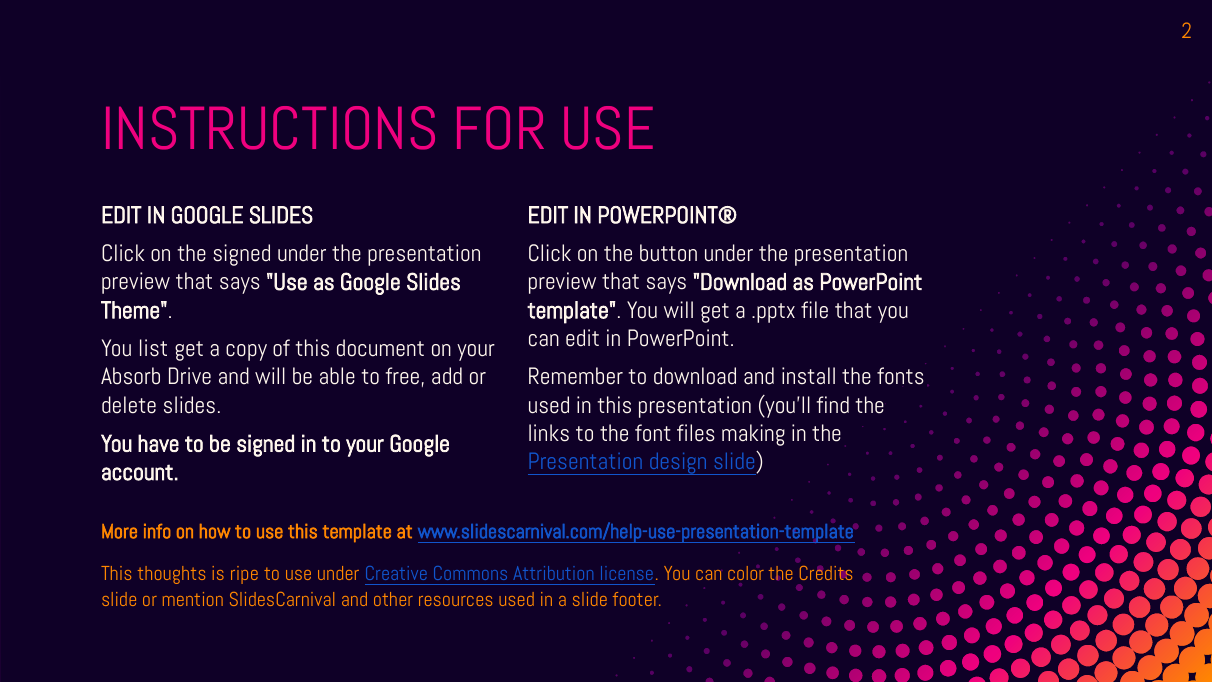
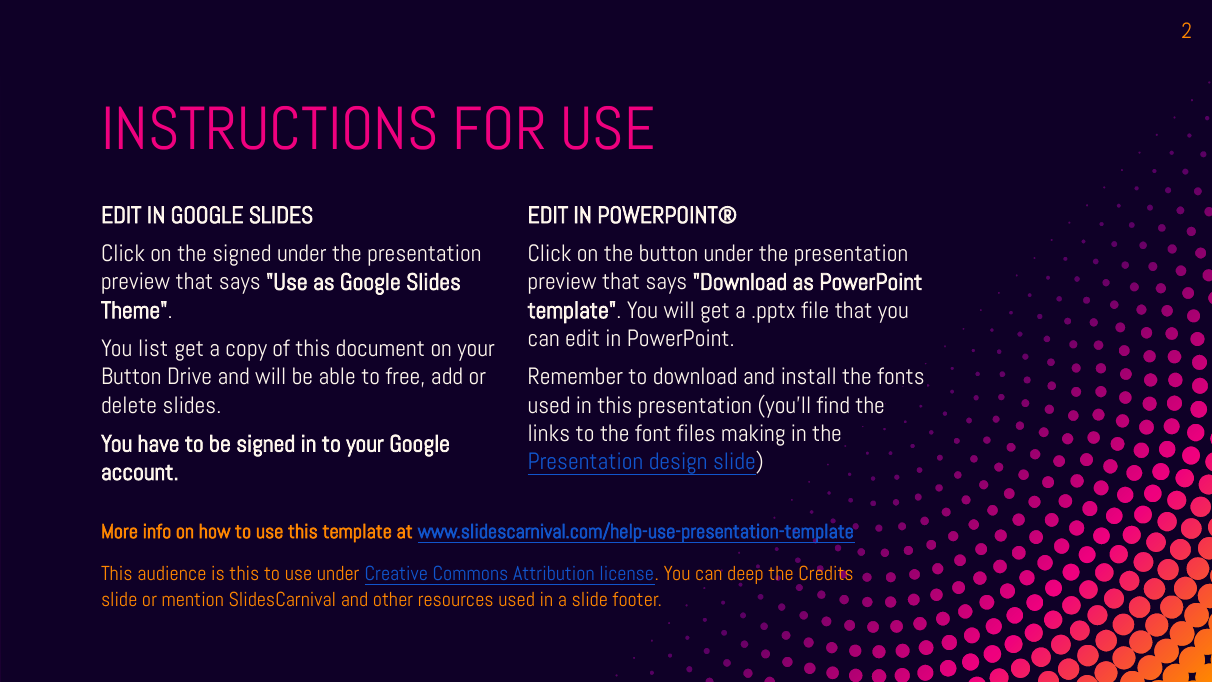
Absorb at (131, 377): Absorb -> Button
thoughts: thoughts -> audience
is ripe: ripe -> this
color: color -> deep
